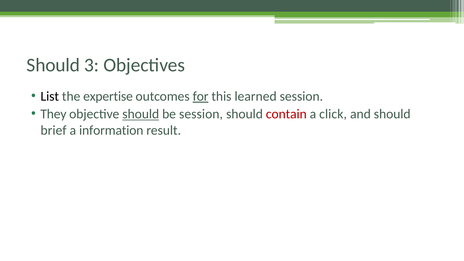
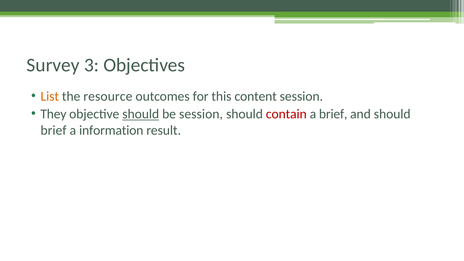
Should at (53, 65): Should -> Survey
List colour: black -> orange
expertise: expertise -> resource
for underline: present -> none
learned: learned -> content
a click: click -> brief
